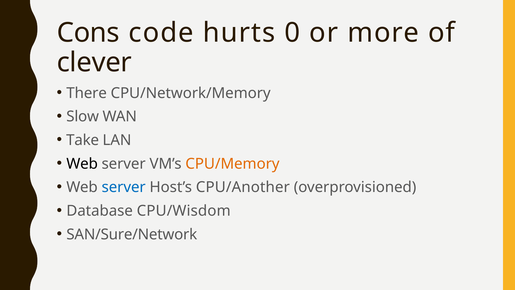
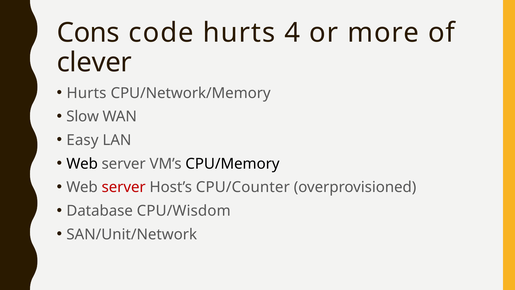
0: 0 -> 4
There at (87, 93): There -> Hurts
Take: Take -> Easy
CPU/Memory colour: orange -> black
server at (124, 187) colour: blue -> red
CPU/Another: CPU/Another -> CPU/Counter
SAN/Sure/Network: SAN/Sure/Network -> SAN/Unit/Network
